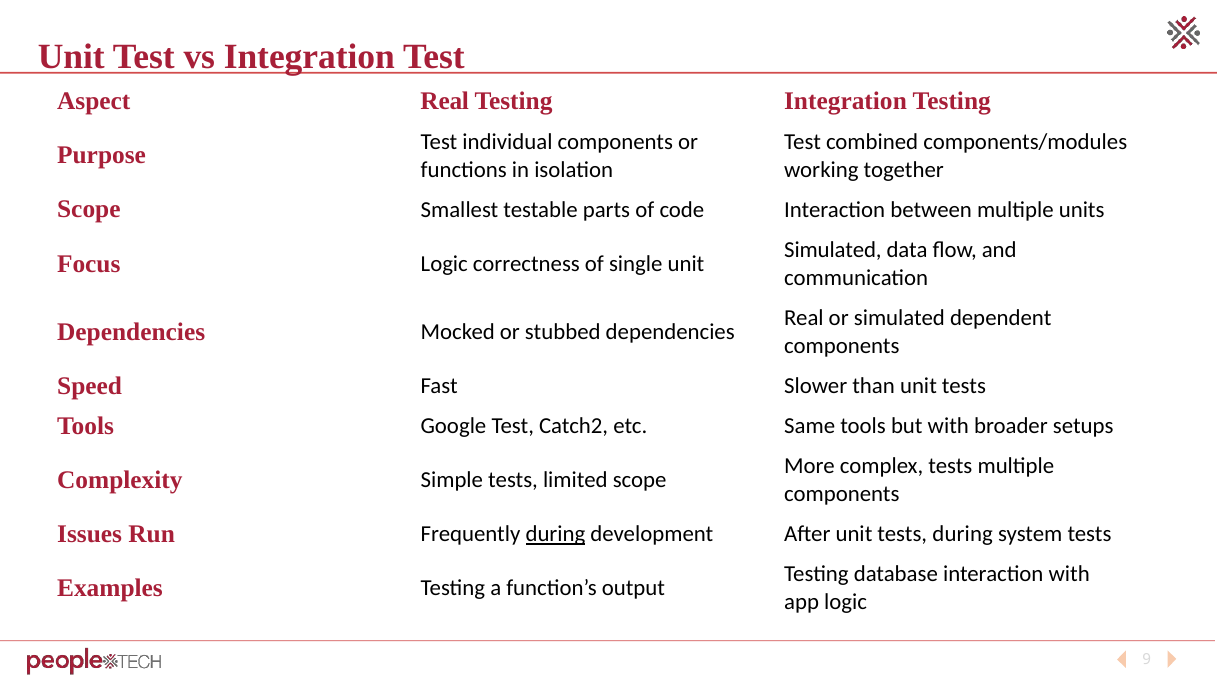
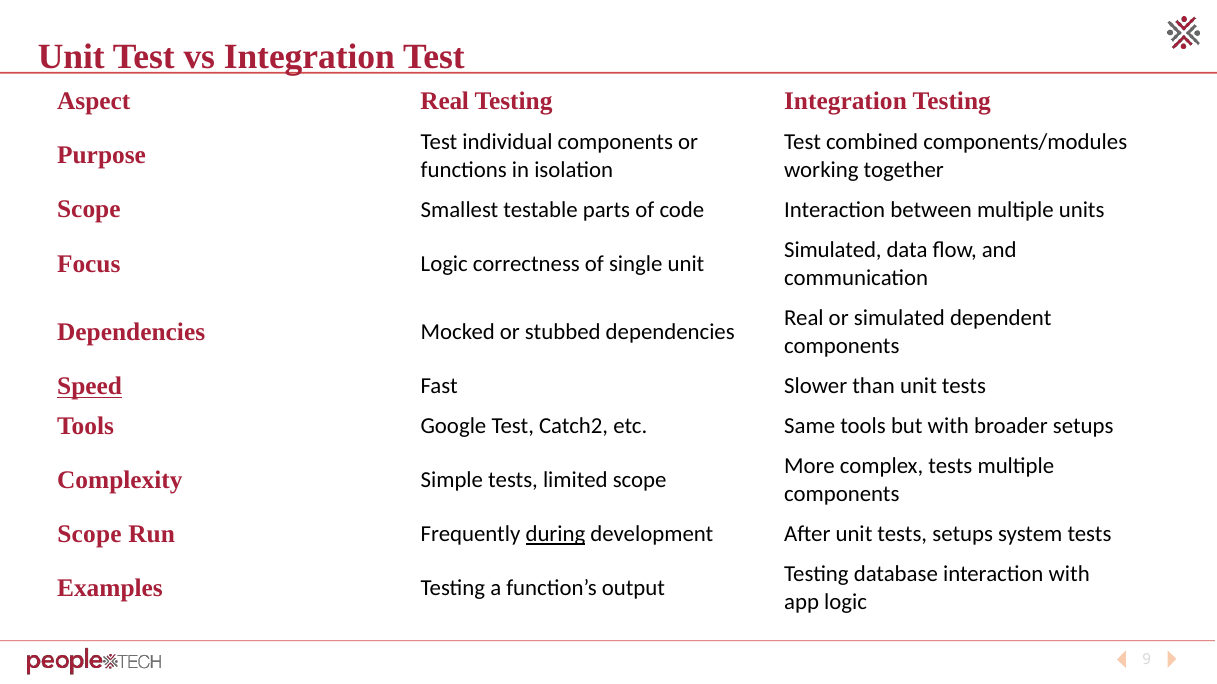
Speed underline: none -> present
Issues at (90, 535): Issues -> Scope
tests during: during -> setups
